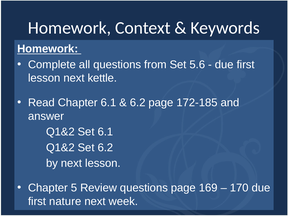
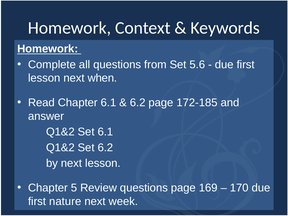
kettle: kettle -> when
